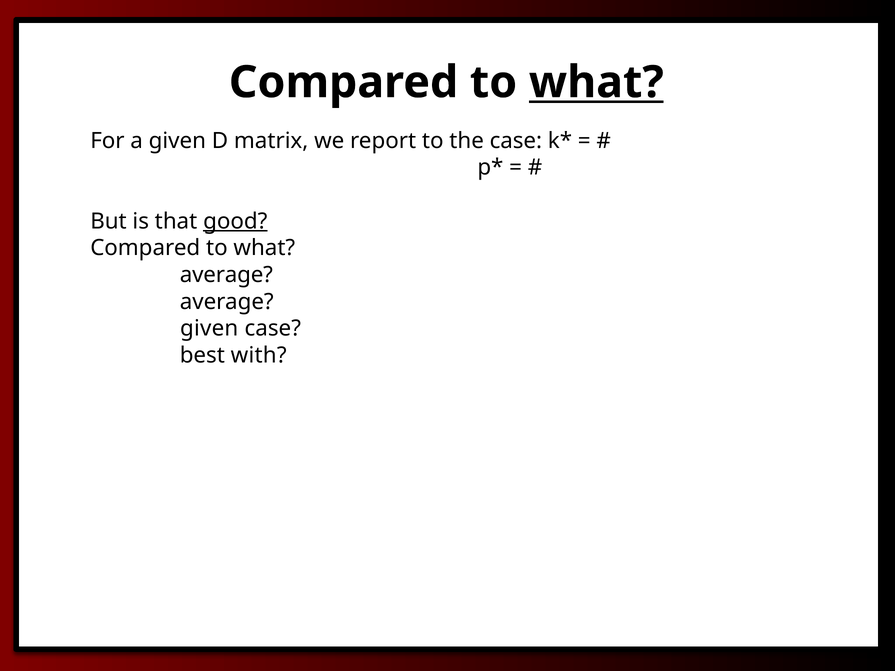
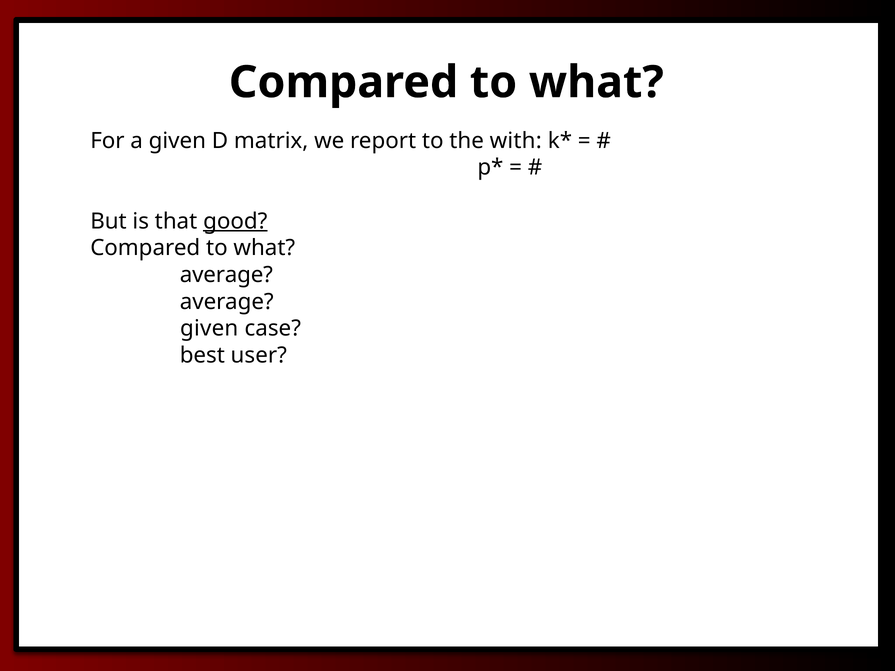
what at (596, 82) underline: present -> none
the case: case -> with
with: with -> user
